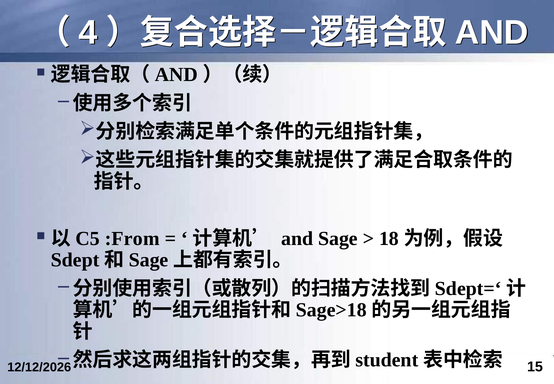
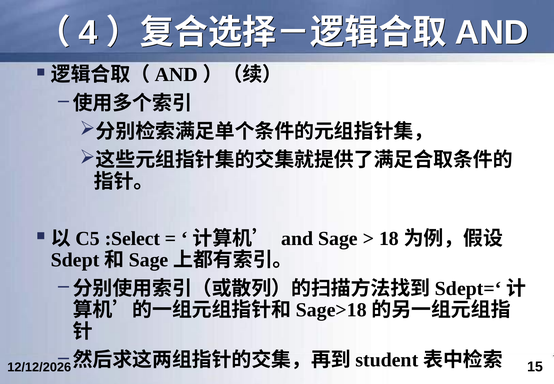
:From: :From -> :Select
